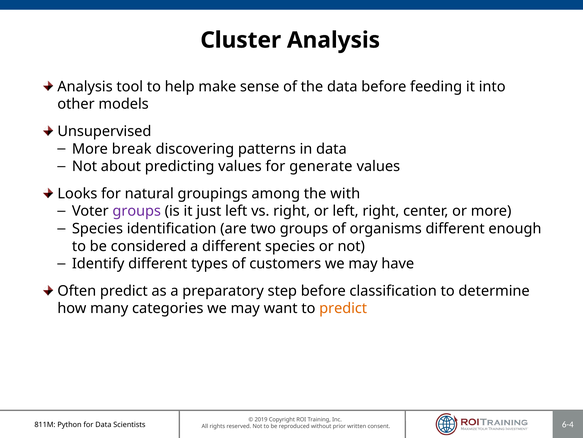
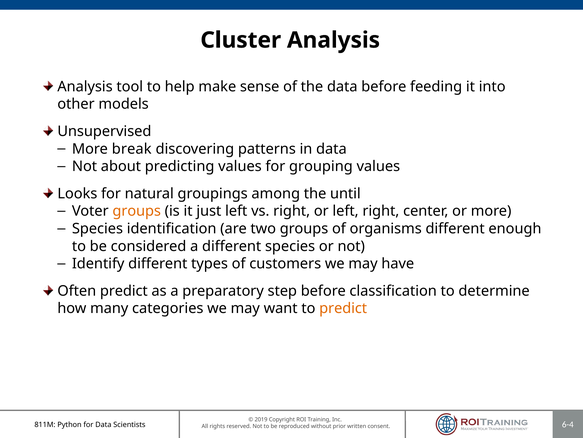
generate: generate -> grouping
with: with -> until
groups at (137, 211) colour: purple -> orange
